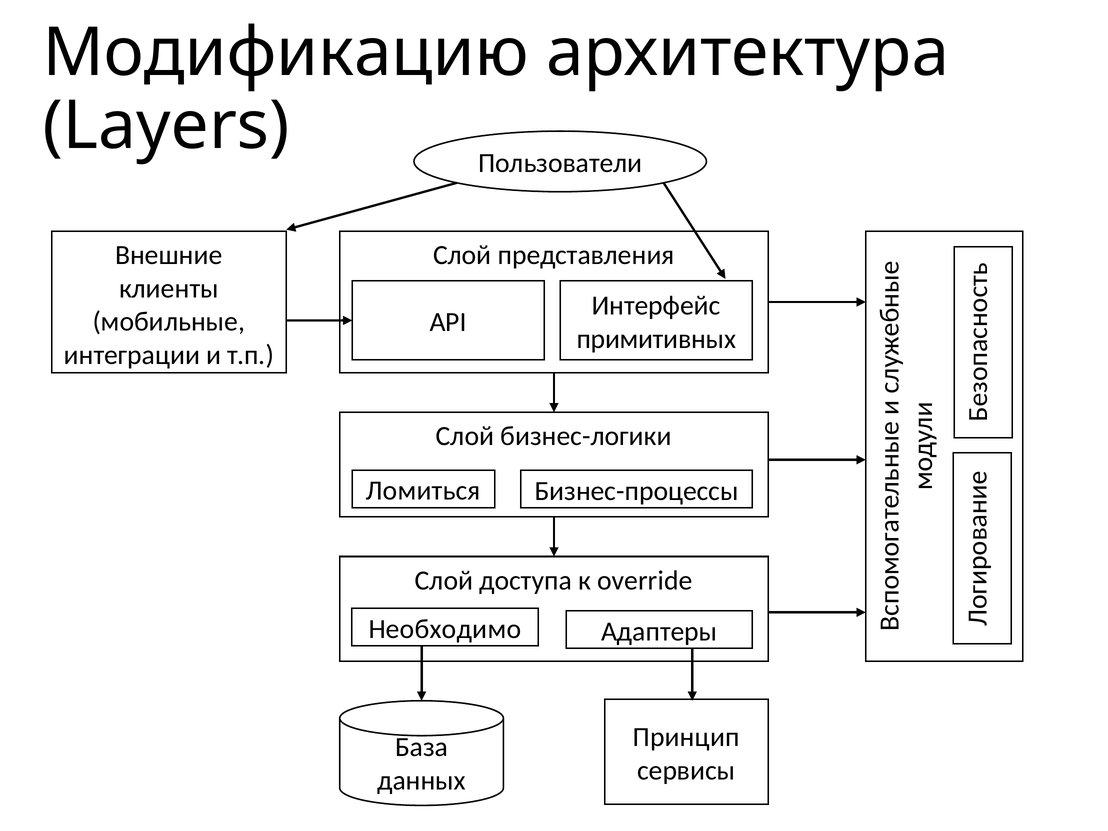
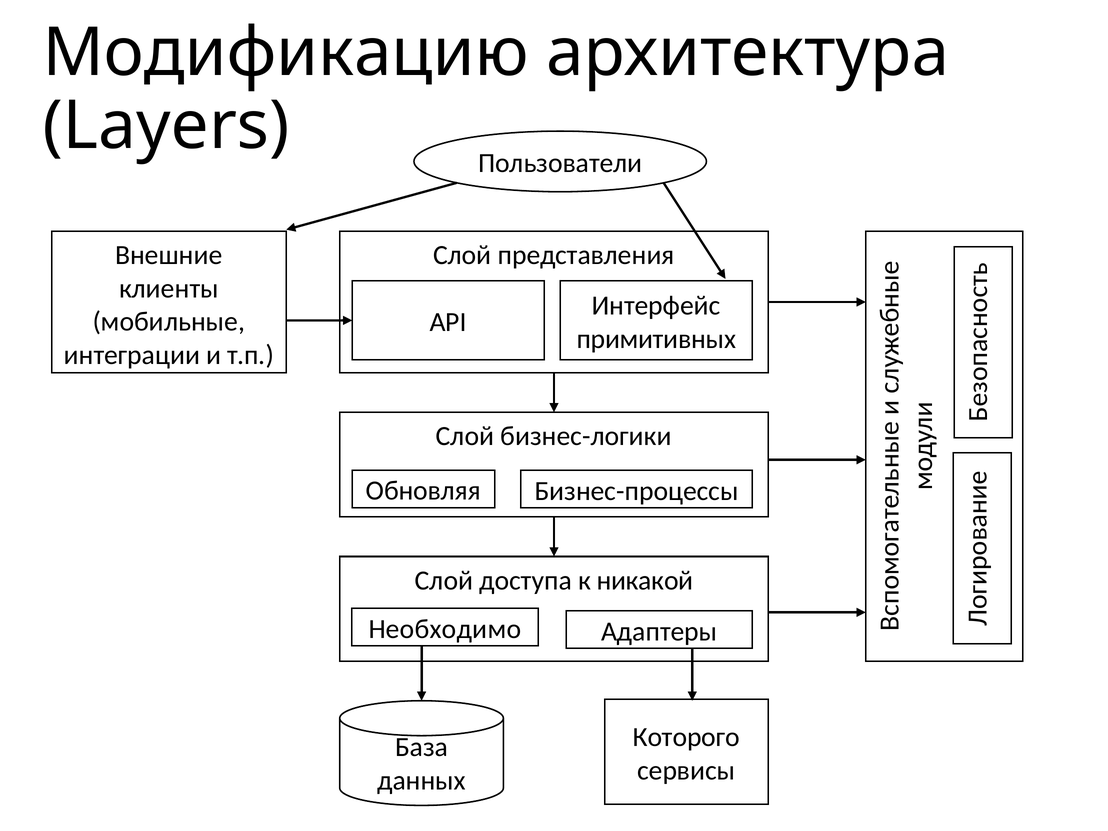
Ломиться: Ломиться -> Обновляя
override: override -> никакой
Принцип: Принцип -> Которого
